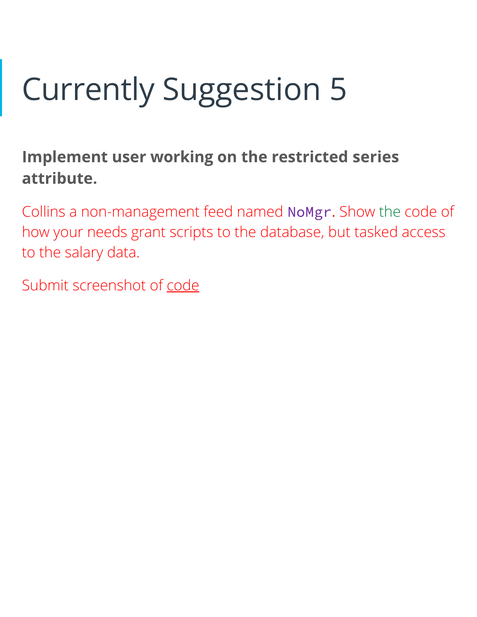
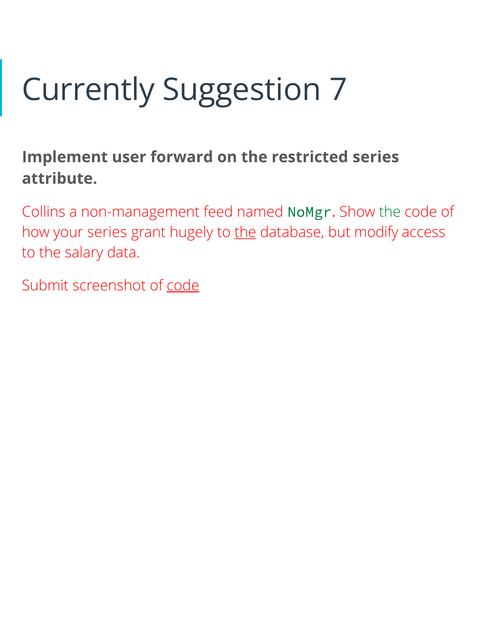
5: 5 -> 7
working: working -> forward
NoMgr colour: purple -> green
your needs: needs -> series
scripts: scripts -> hugely
the at (245, 232) underline: none -> present
tasked: tasked -> modify
